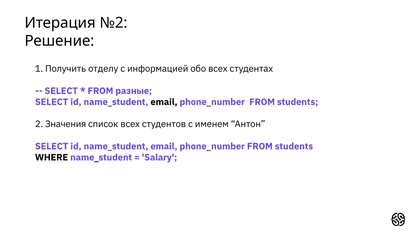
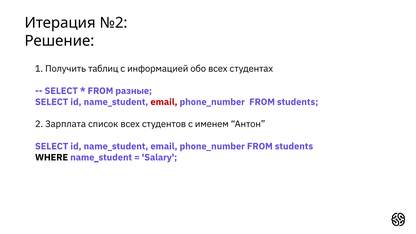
отделу: отделу -> таблиц
email at (164, 102) colour: black -> red
Значения: Значения -> Зарплата
